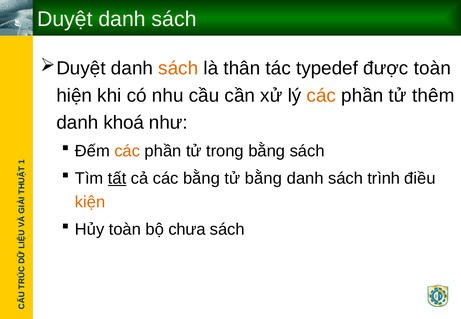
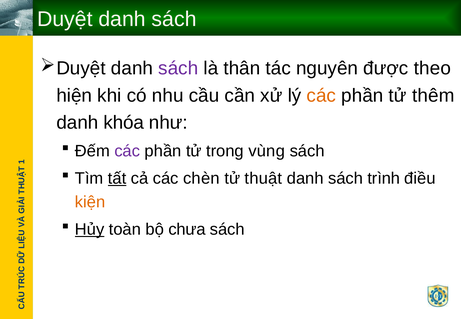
sách at (178, 68) colour: orange -> purple
typedef: typedef -> nguyên
được toàn: toàn -> theo
khoá: khoá -> khóa
các at (127, 151) colour: orange -> purple
trong bằng: bằng -> vùng
các bằng: bằng -> chèn
tử bằng: bằng -> thuật
Hủy underline: none -> present
